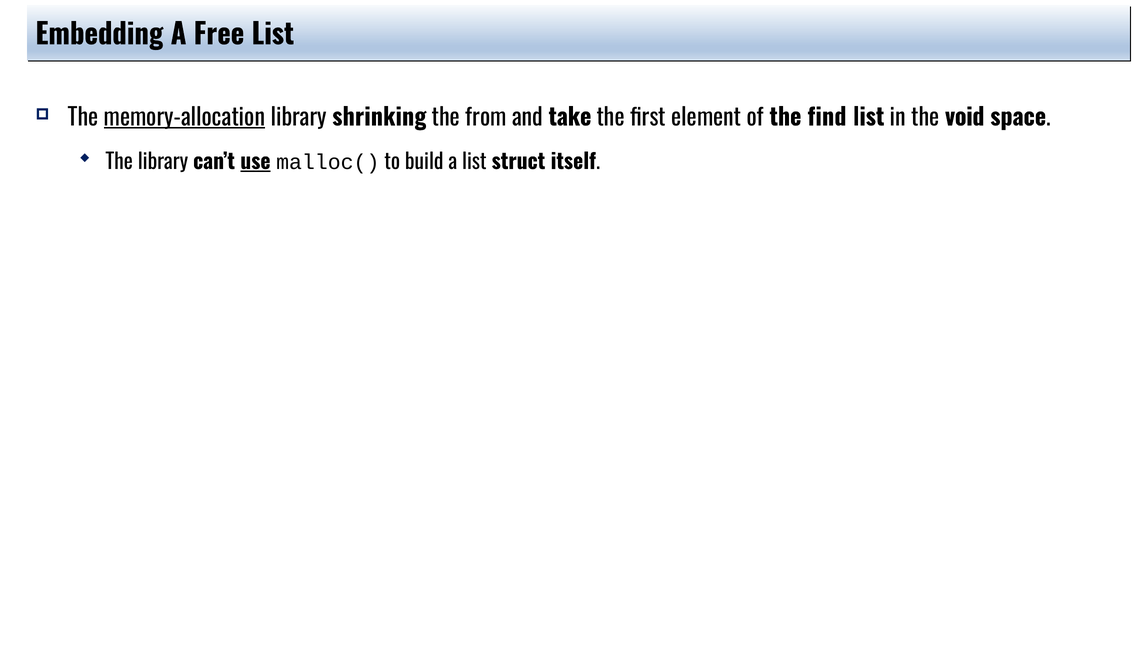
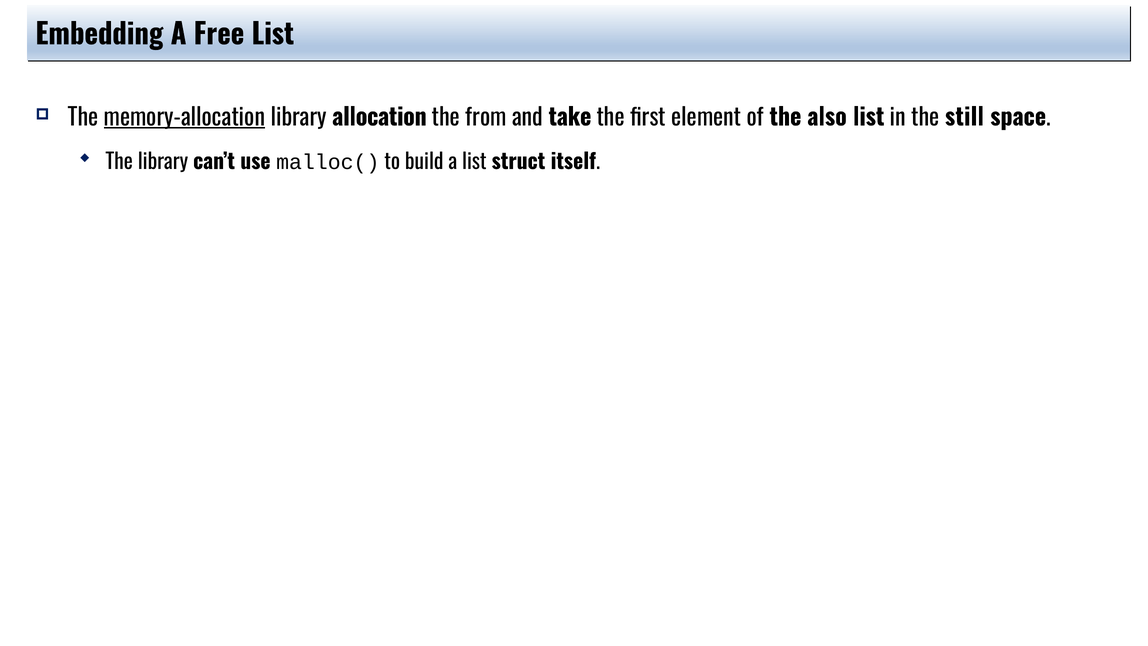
shrinking: shrinking -> allocation
find: find -> also
void: void -> still
use underline: present -> none
